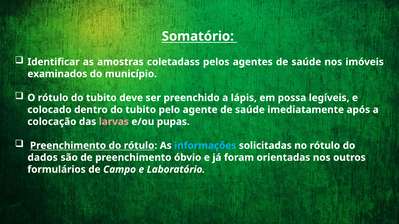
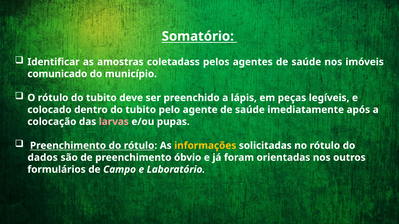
examinados: examinados -> comunicado
possa: possa -> peças
informações colour: light blue -> yellow
